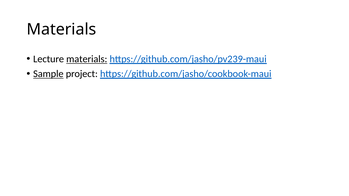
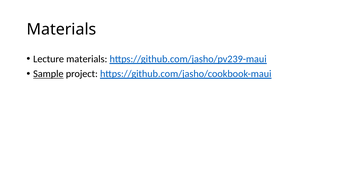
materials at (87, 59) underline: present -> none
